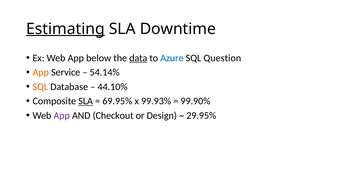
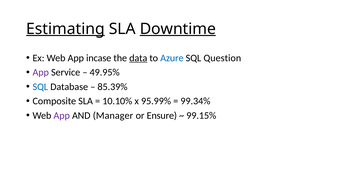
Downtime underline: none -> present
below: below -> incase
App at (41, 72) colour: orange -> purple
54.14%: 54.14% -> 49.95%
SQL at (40, 87) colour: orange -> blue
44.10%: 44.10% -> 85.39%
SLA at (86, 101) underline: present -> none
69.95%: 69.95% -> 10.10%
99.93%: 99.93% -> 95.99%
99.90%: 99.90% -> 99.34%
Checkout: Checkout -> Manager
Design: Design -> Ensure
29.95%: 29.95% -> 99.15%
